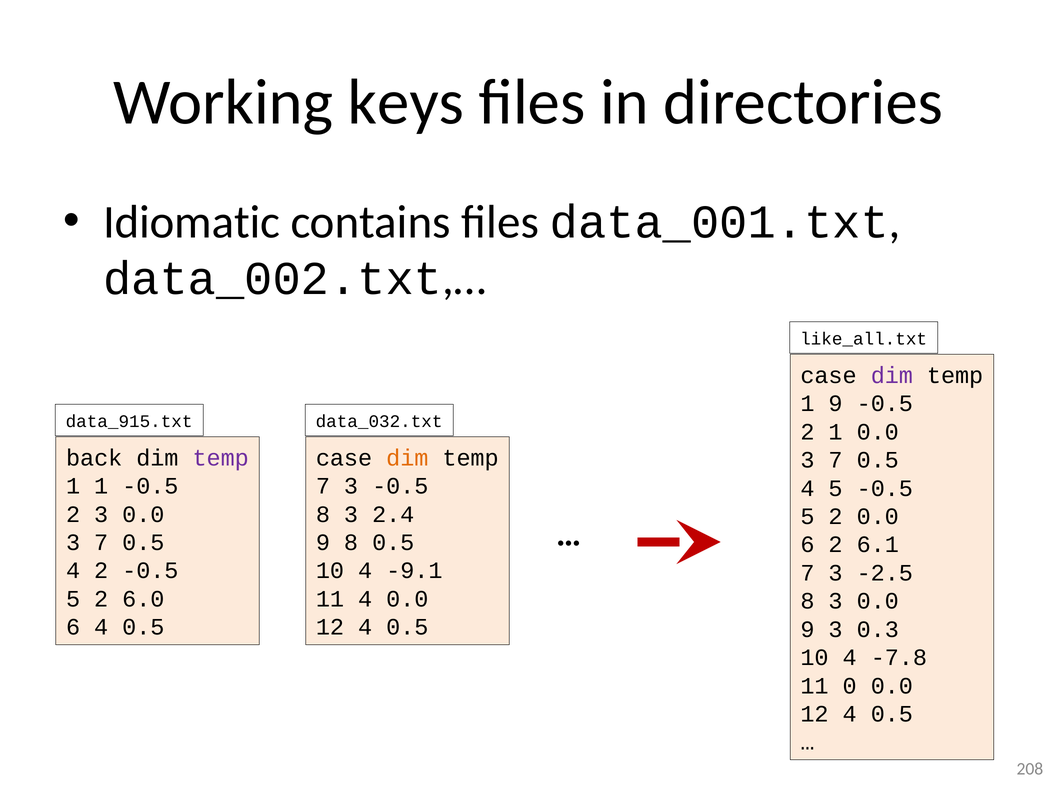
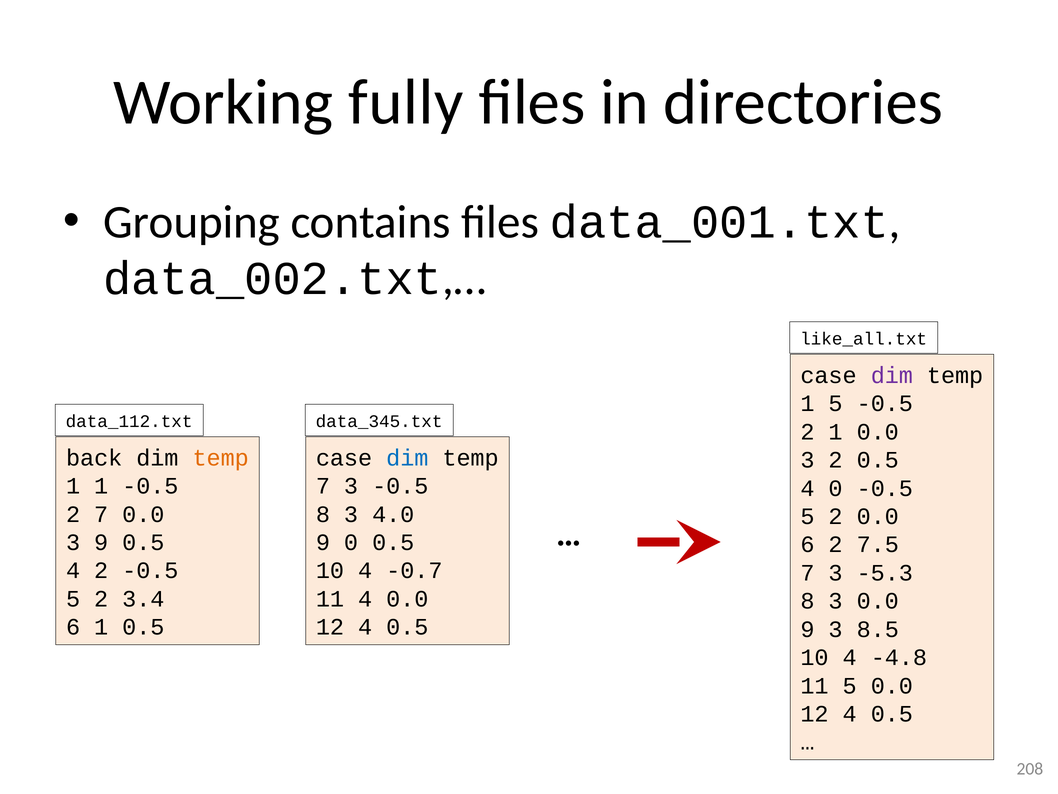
keys: keys -> fully
Idiomatic: Idiomatic -> Grouping
1 9: 9 -> 5
data_915.txt: data_915.txt -> data_112.txt
data_032.txt: data_032.txt -> data_345.txt
temp at (221, 458) colour: purple -> orange
dim at (407, 458) colour: orange -> blue
7 at (836, 460): 7 -> 2
4 5: 5 -> 0
2 3: 3 -> 7
2.4: 2.4 -> 4.0
7 at (101, 542): 7 -> 9
9 8: 8 -> 0
6.1: 6.1 -> 7.5
-9.1: -9.1 -> -0.7
-2.5: -2.5 -> -5.3
6.0: 6.0 -> 3.4
6 4: 4 -> 1
0.3: 0.3 -> 8.5
-7.8: -7.8 -> -4.8
11 0: 0 -> 5
